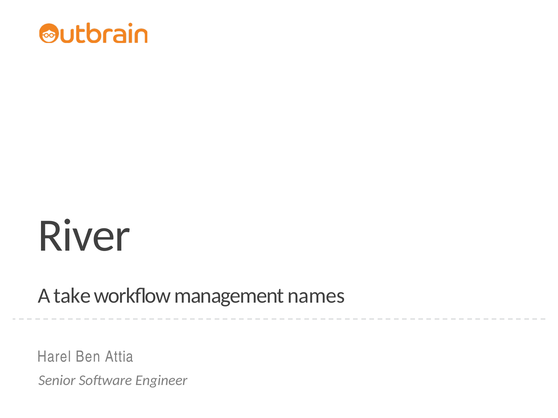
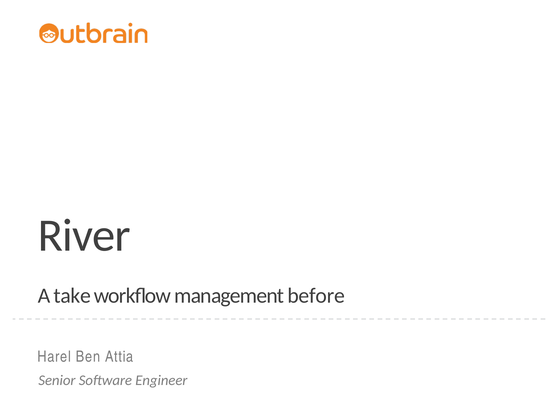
names: names -> before
